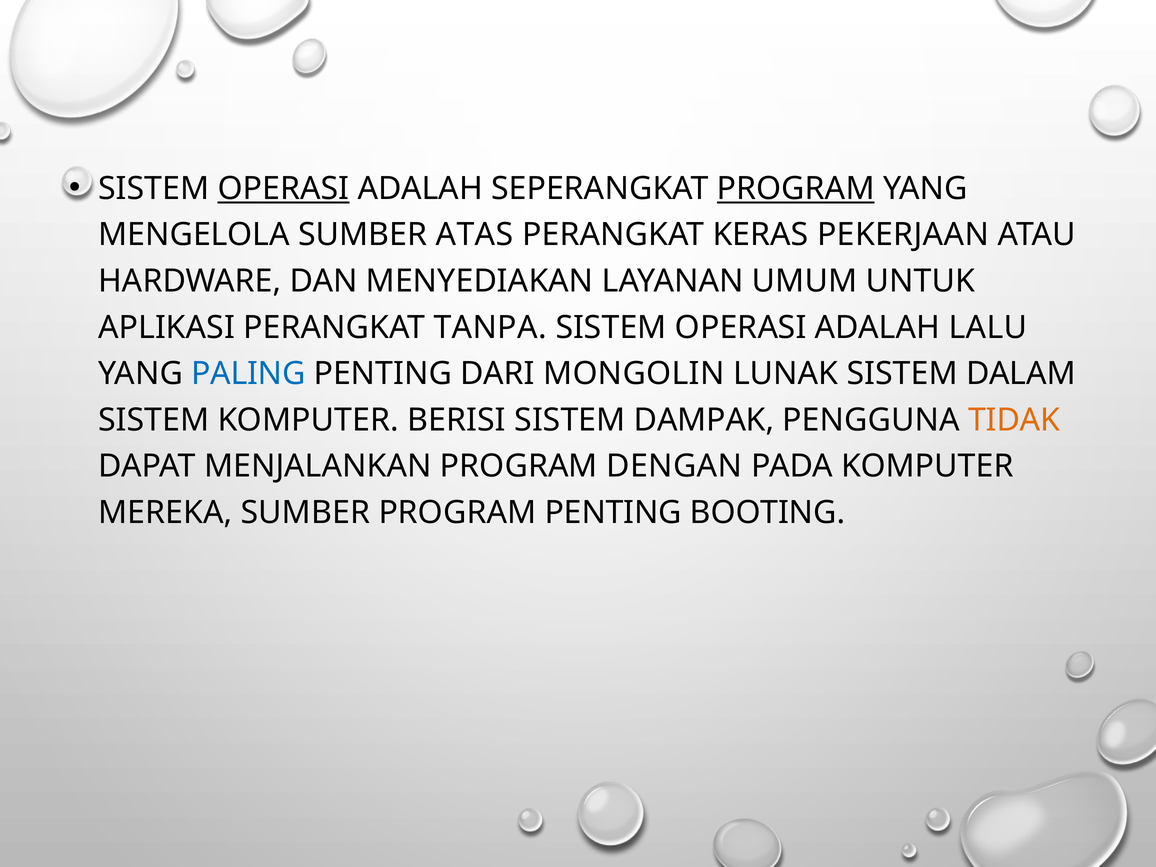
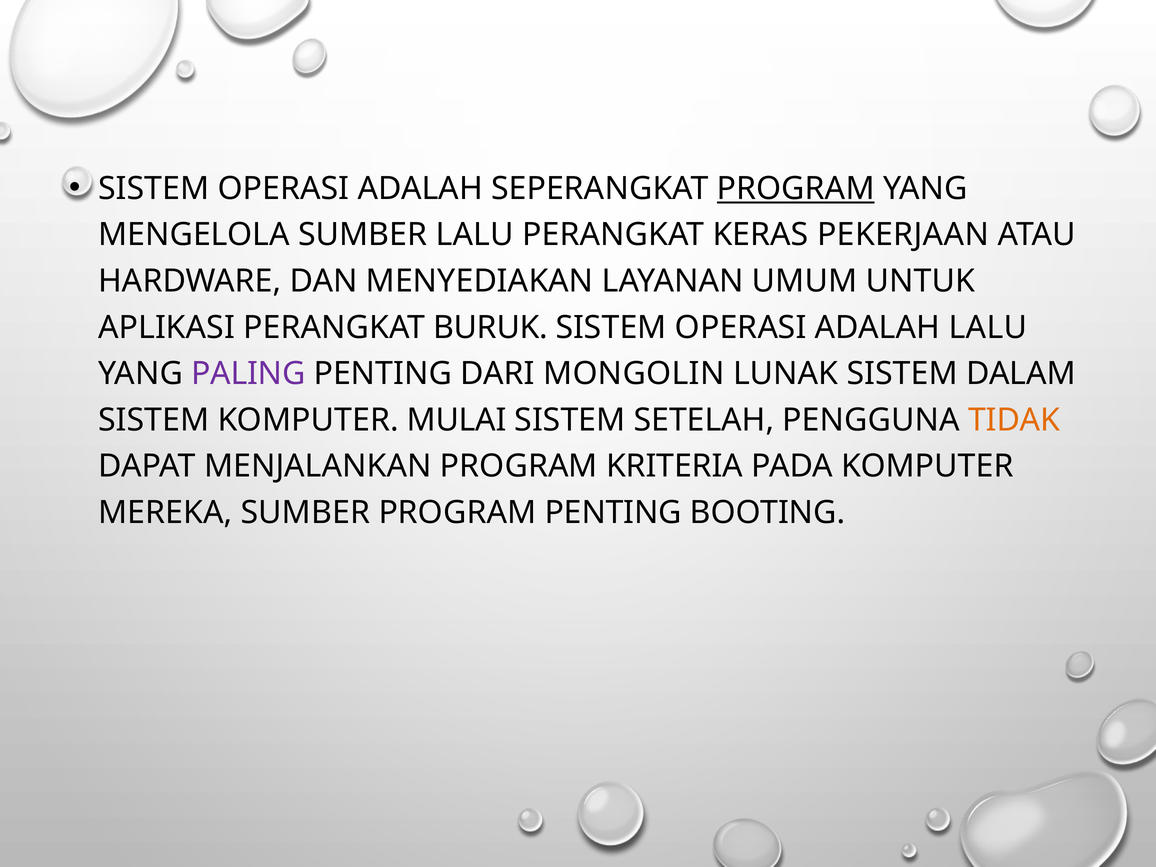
OPERASI at (283, 189) underline: present -> none
SUMBER ATAS: ATAS -> LALU
TANPA: TANPA -> BURUK
PALING colour: blue -> purple
BERISI: BERISI -> MULAI
DAMPAK: DAMPAK -> SETELAH
DENGAN: DENGAN -> KRITERIA
